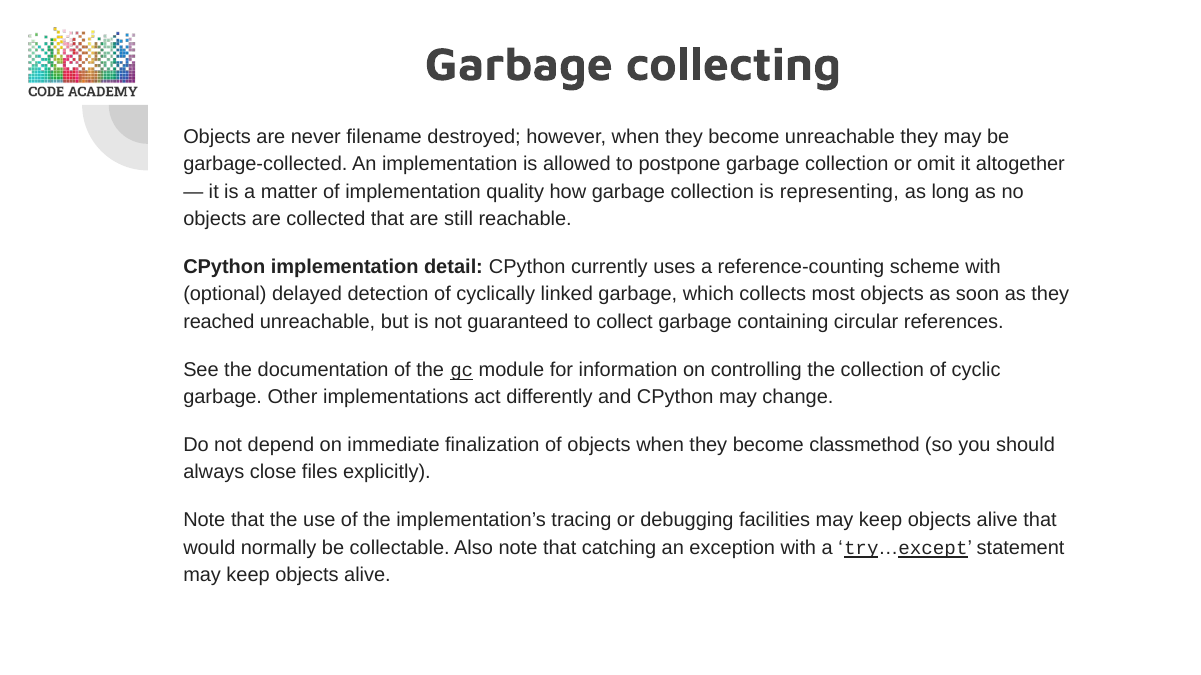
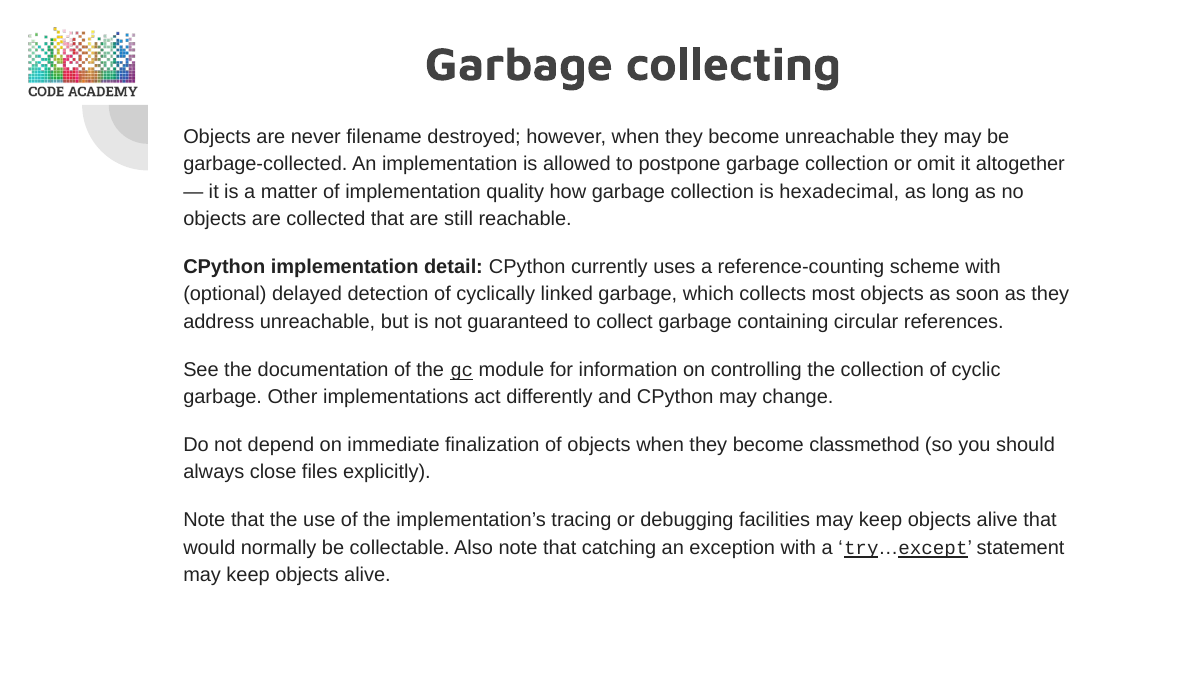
representing: representing -> hexadecimal
reached: reached -> address
